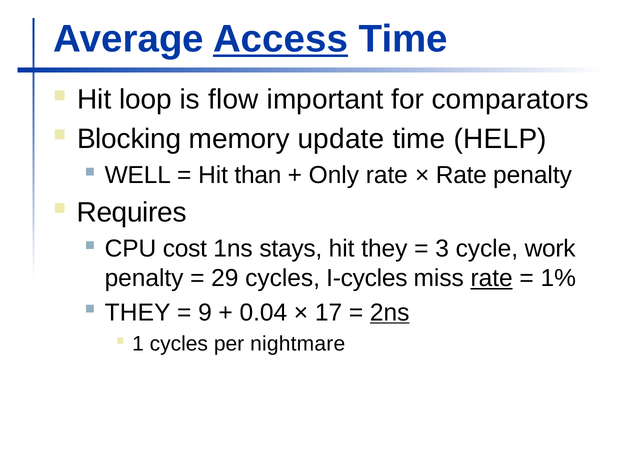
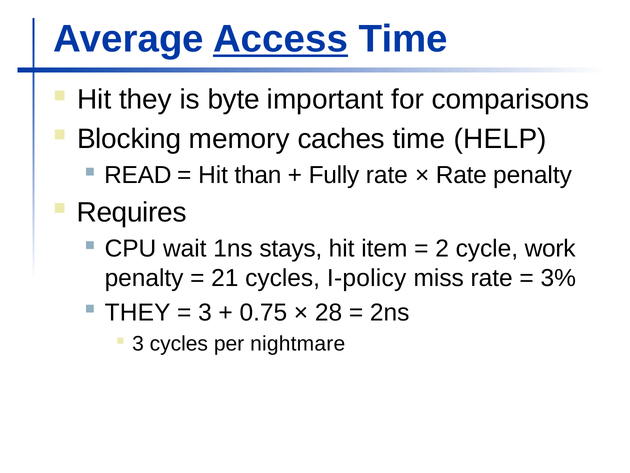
Hit loop: loop -> they
flow: flow -> byte
comparators: comparators -> comparisons
update: update -> caches
WELL: WELL -> READ
Only: Only -> Fully
cost: cost -> wait
hit they: they -> item
3: 3 -> 2
29: 29 -> 21
I-cycles: I-cycles -> I-policy
rate at (492, 278) underline: present -> none
1%: 1% -> 3%
9 at (205, 312): 9 -> 3
0.04: 0.04 -> 0.75
17: 17 -> 28
2ns underline: present -> none
1 at (138, 343): 1 -> 3
